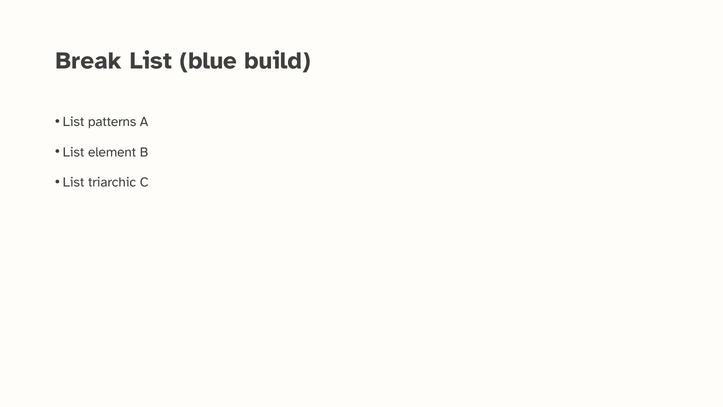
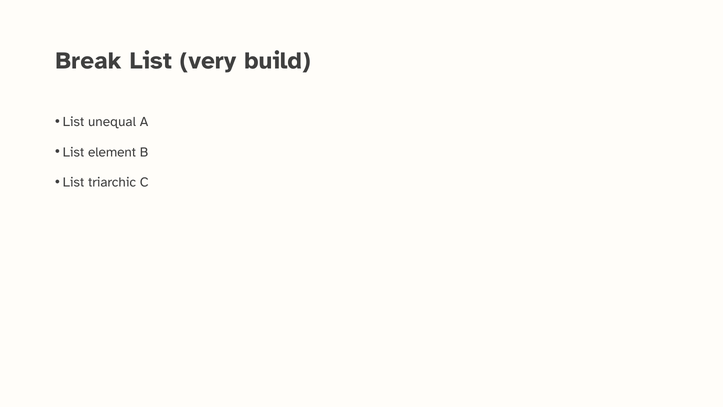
blue: blue -> very
patterns: patterns -> unequal
